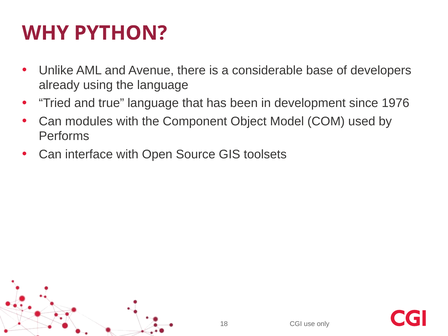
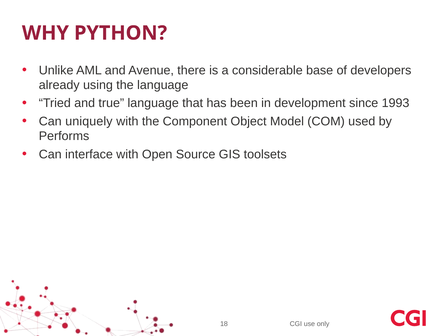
1976: 1976 -> 1993
modules: modules -> uniquely
